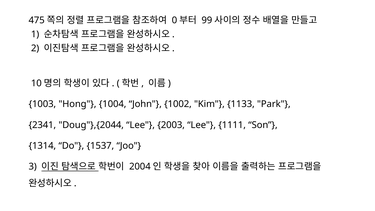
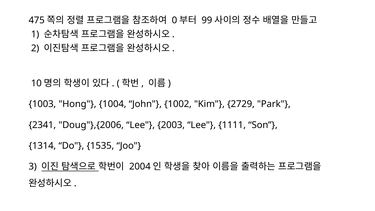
1133: 1133 -> 2729
Doug"},{2044: Doug"},{2044 -> Doug"},{2006
1537: 1537 -> 1535
